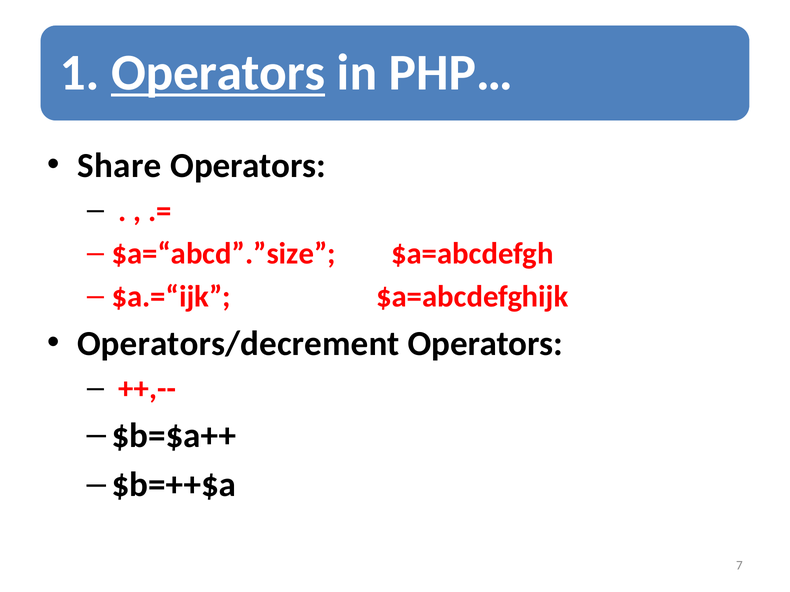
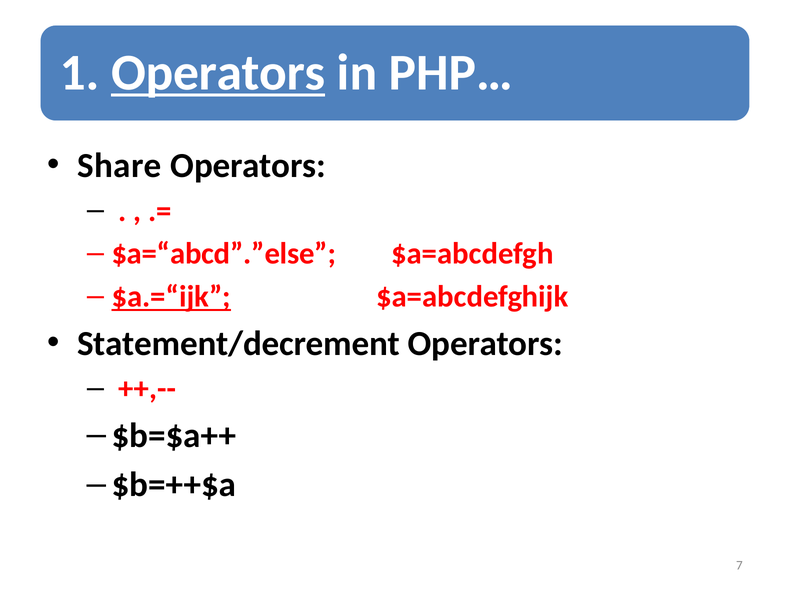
$a=“abcd”.”size: $a=“abcd”.”size -> $a=“abcd”.”else
$a.=“ijk underline: none -> present
Operators/decrement: Operators/decrement -> Statement/decrement
